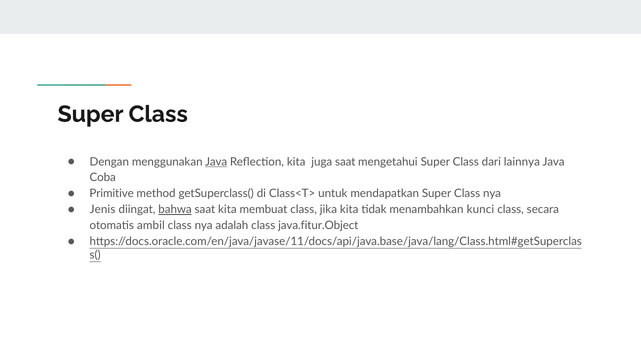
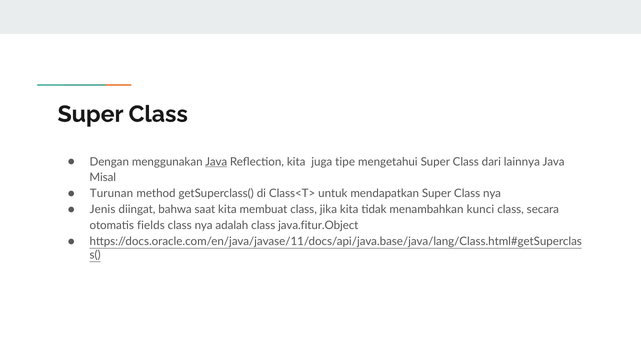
juga saat: saat -> tipe
Coba: Coba -> Misal
Primitive: Primitive -> Turunan
bahwa underline: present -> none
ambil: ambil -> fields
